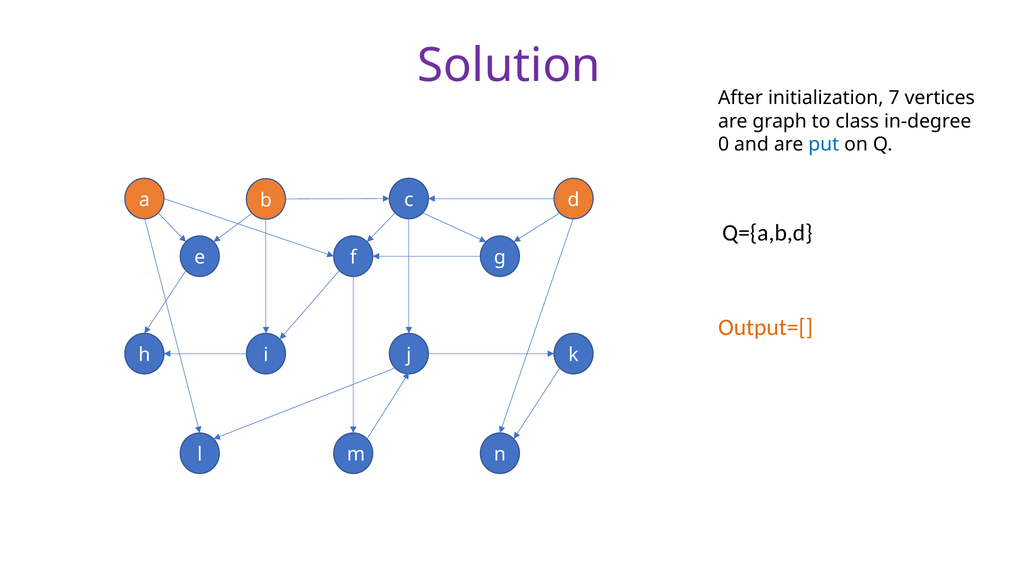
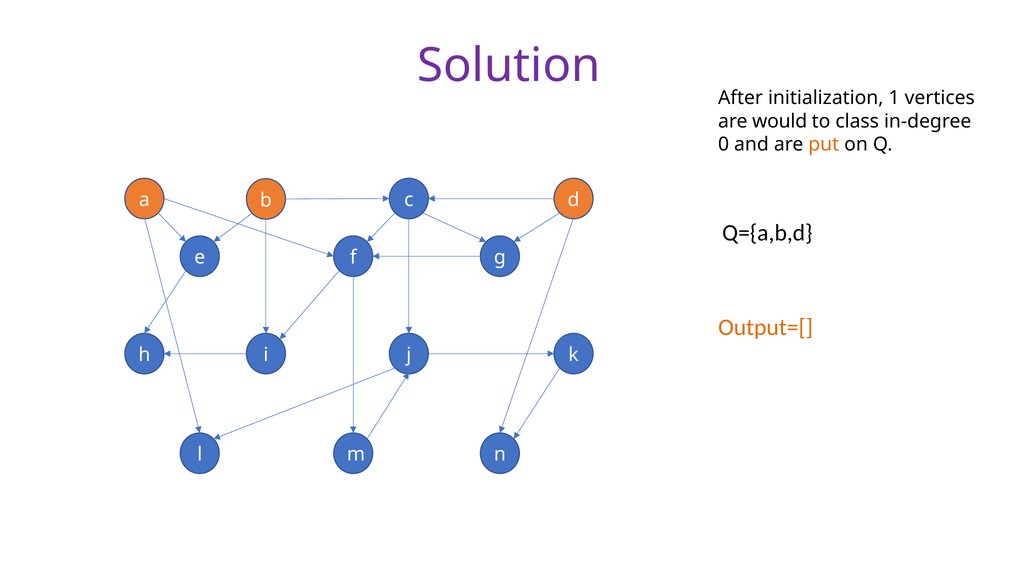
7: 7 -> 1
graph: graph -> would
put colour: blue -> orange
